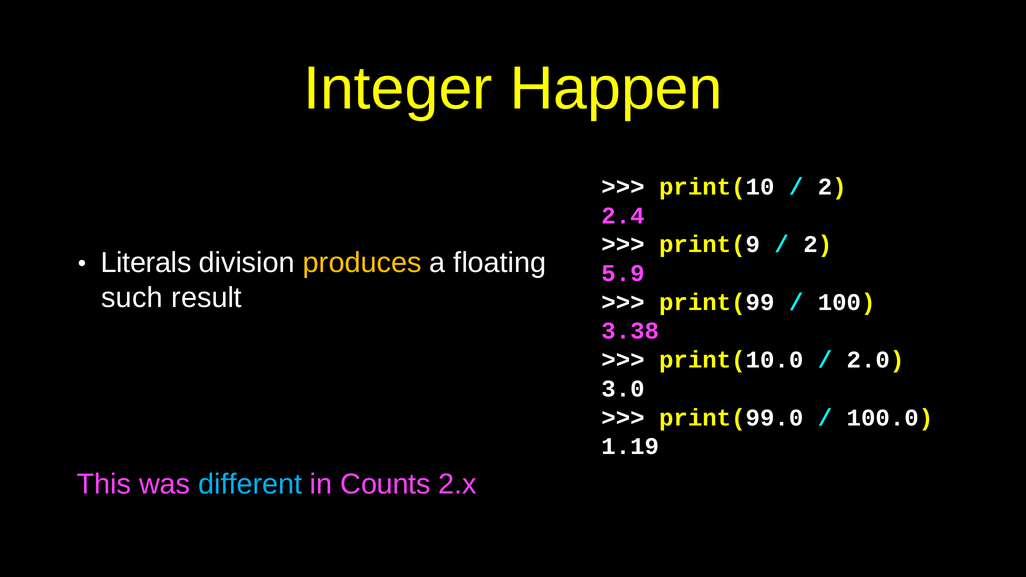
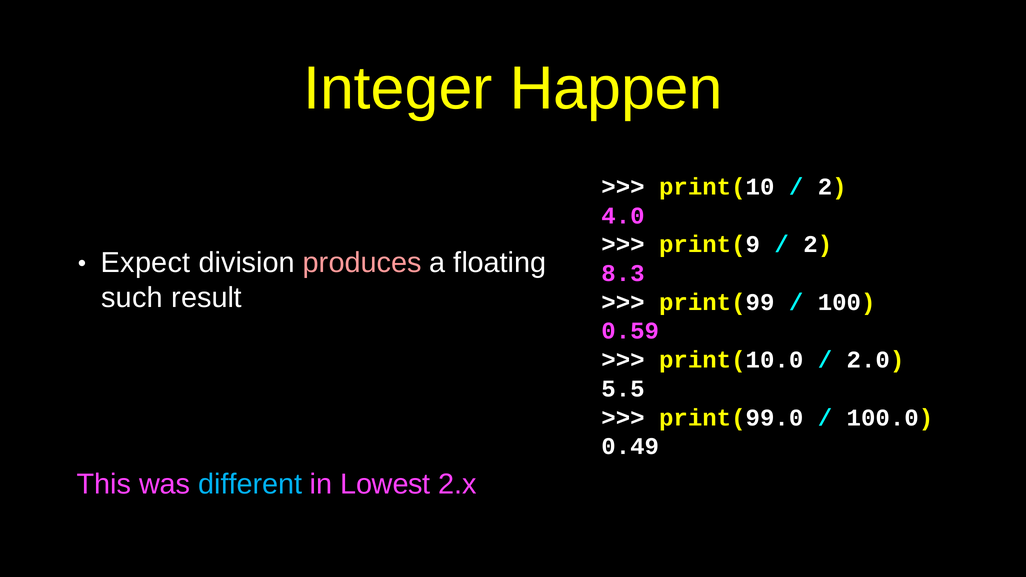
2.4: 2.4 -> 4.0
Literals: Literals -> Expect
produces colour: yellow -> pink
5.9: 5.9 -> 8.3
3.38: 3.38 -> 0.59
3.0: 3.0 -> 5.5
1.19: 1.19 -> 0.49
Counts: Counts -> Lowest
